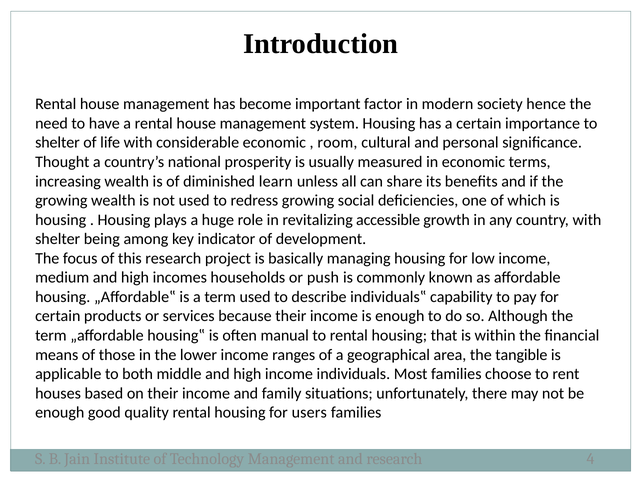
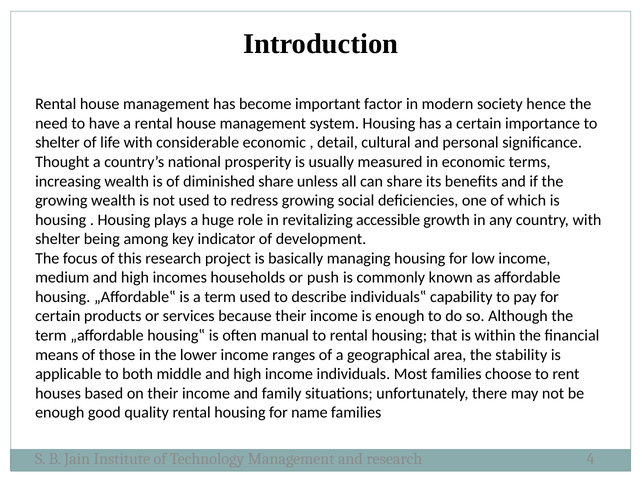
room: room -> detail
diminished learn: learn -> share
tangible: tangible -> stability
users: users -> name
